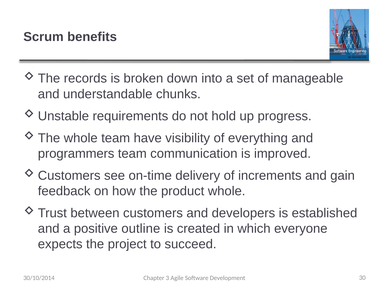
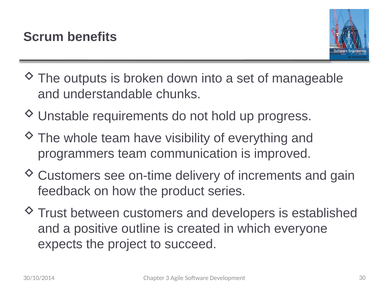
records: records -> outputs
product whole: whole -> series
